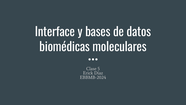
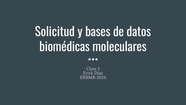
Interface: Interface -> Solicitud
